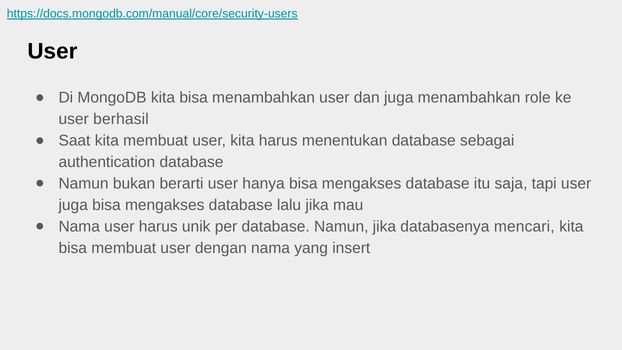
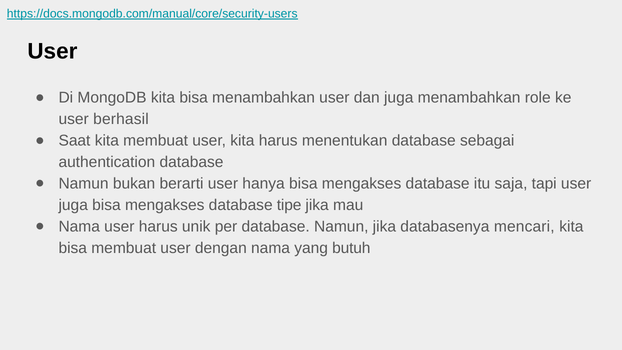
lalu: lalu -> tipe
insert: insert -> butuh
